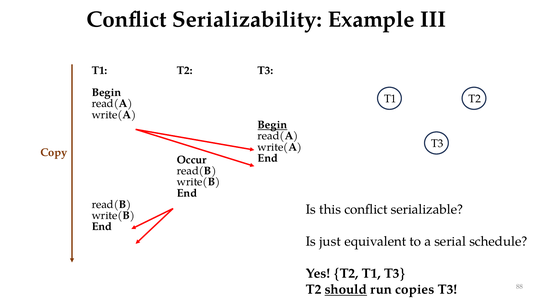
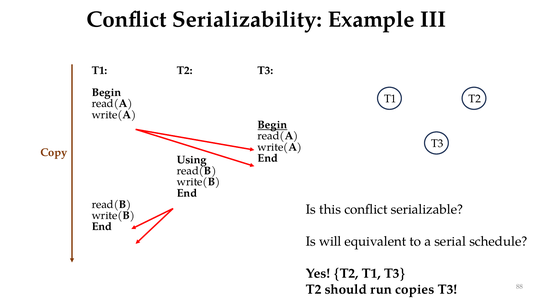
Occur: Occur -> Using
just: just -> will
should underline: present -> none
